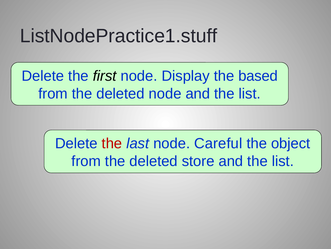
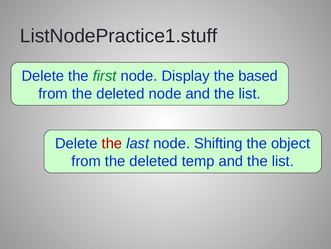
first colour: black -> green
Careful: Careful -> Shifting
store: store -> temp
